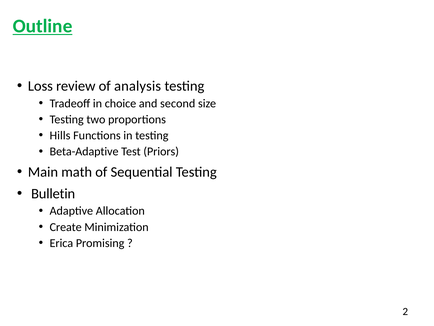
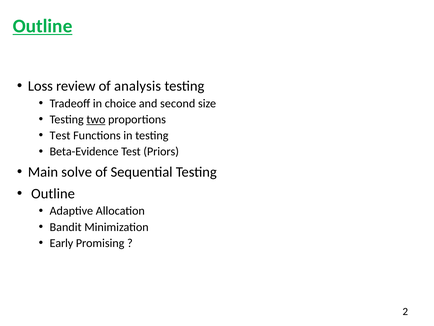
two underline: none -> present
Hills at (60, 135): Hills -> Test
Beta-Adaptive: Beta-Adaptive -> Beta-Evidence
math: math -> solve
Bulletin at (53, 193): Bulletin -> Outline
Create: Create -> Bandit
Erica: Erica -> Early
